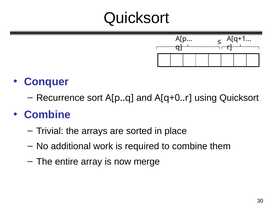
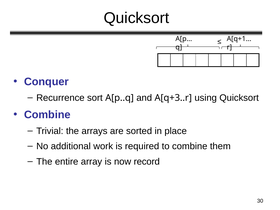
A[q+0..r: A[q+0..r -> A[q+3..r
merge: merge -> record
